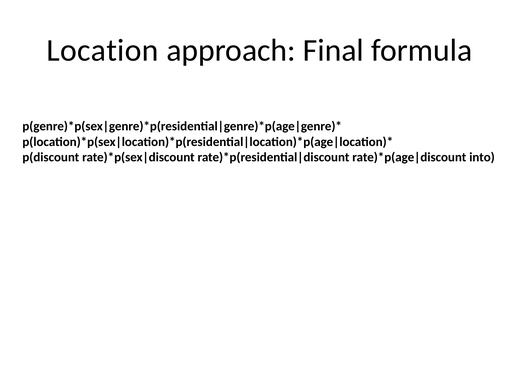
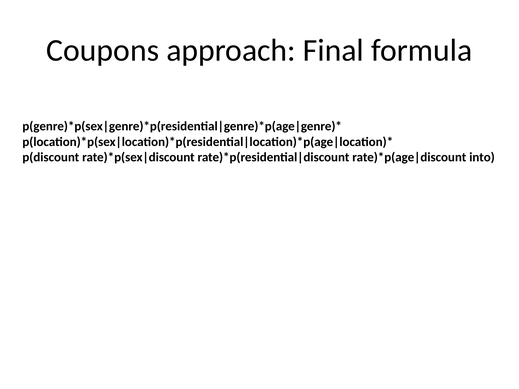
Location: Location -> Coupons
